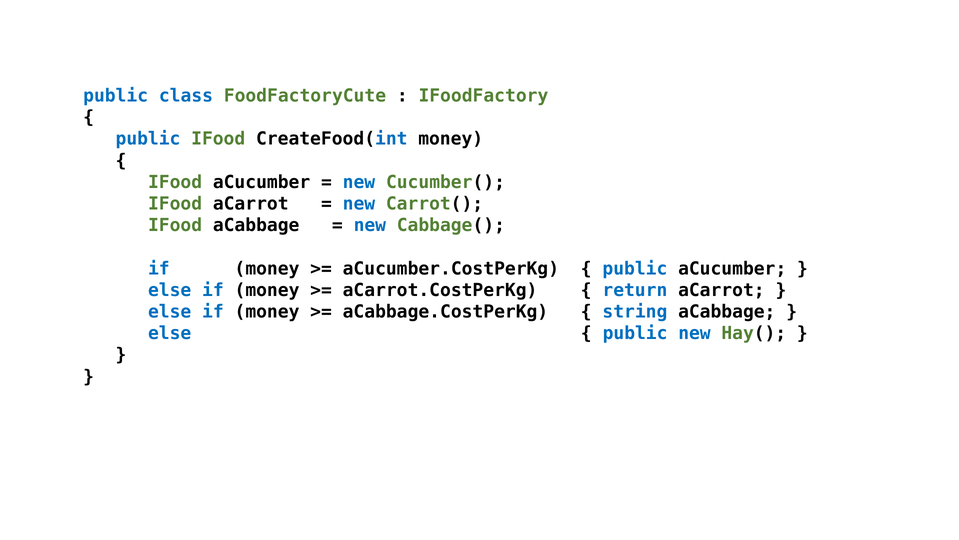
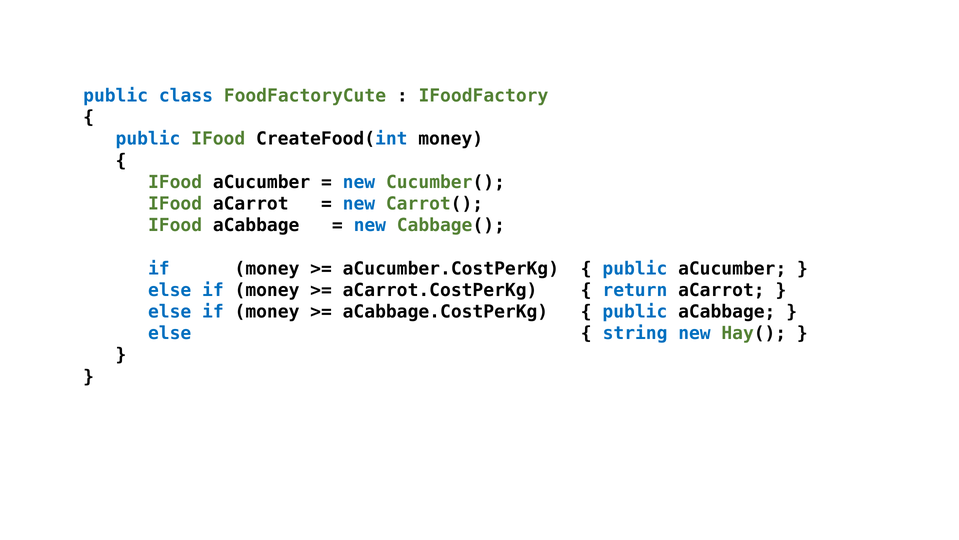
string at (635, 311): string -> public
public at (635, 333): public -> string
